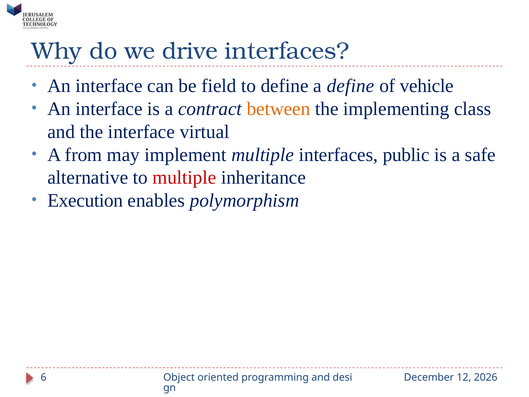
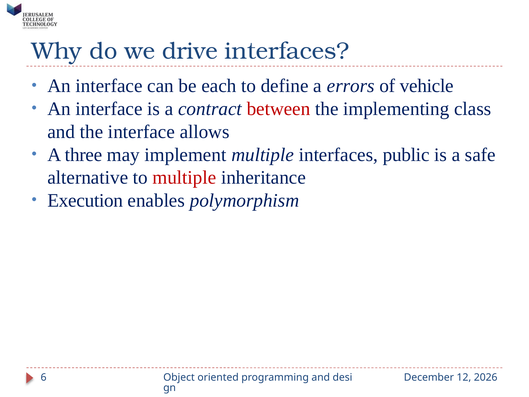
field: field -> each
a define: define -> errors
between colour: orange -> red
virtual: virtual -> allows
from: from -> three
